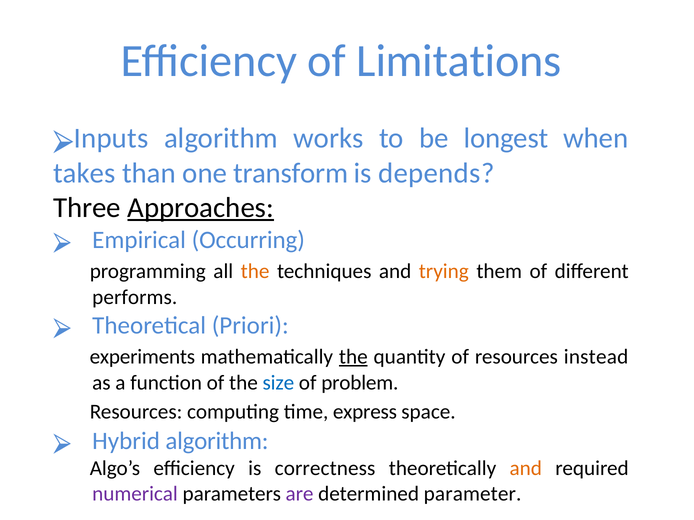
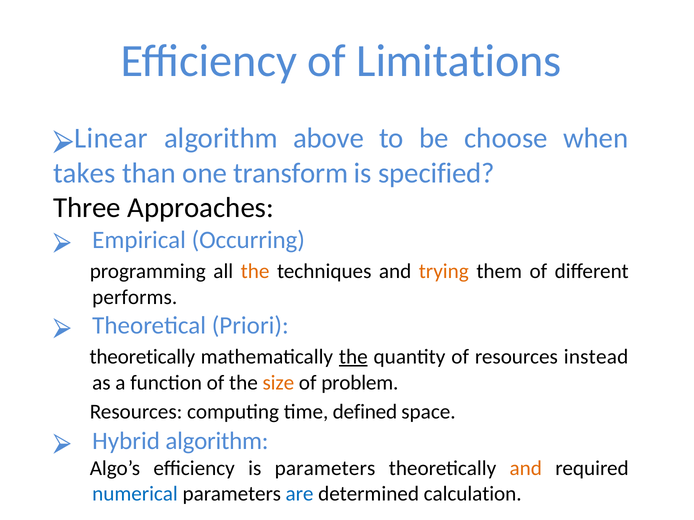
Inputs: Inputs -> Linear
works: works -> above
longest: longest -> choose
depends: depends -> specified
Approaches underline: present -> none
experiments at (142, 357): experiments -> theoretically
size colour: blue -> orange
express: express -> defined
is correctness: correctness -> parameters
numerical colour: purple -> blue
are colour: purple -> blue
parameter: parameter -> calculation
